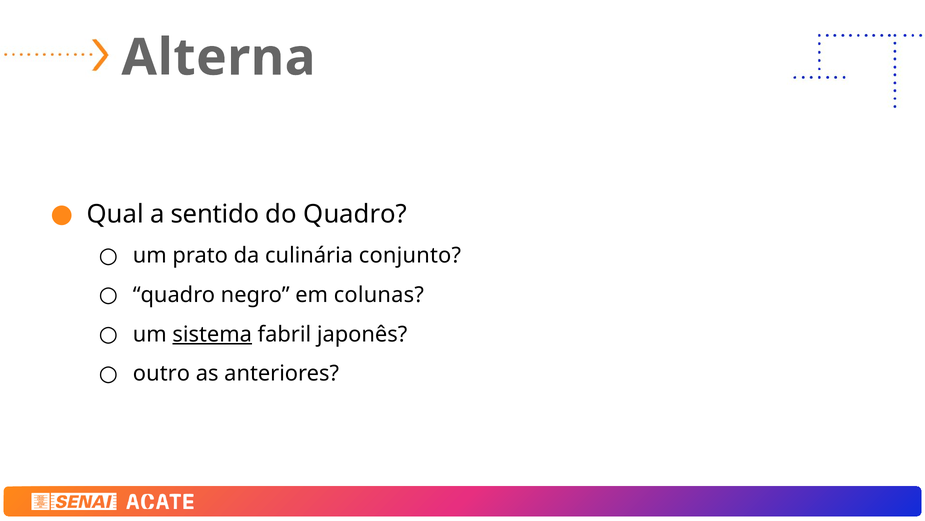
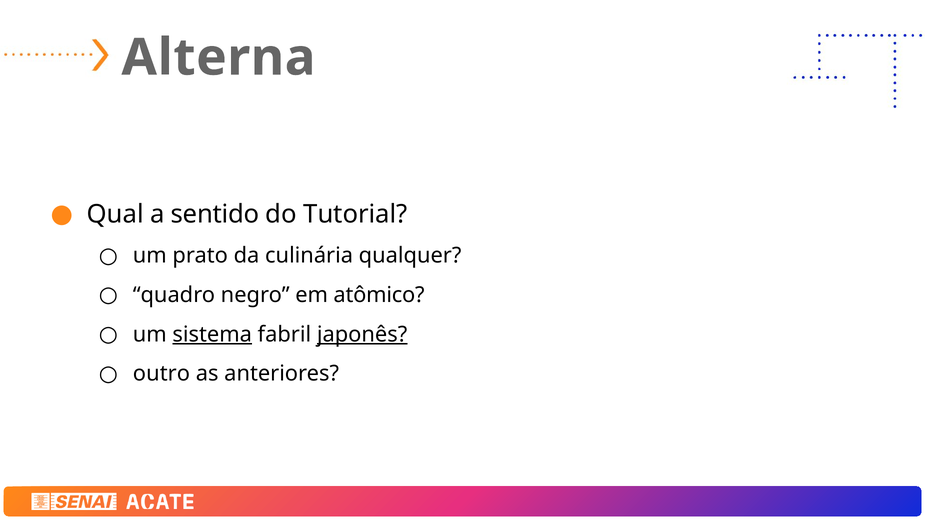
do Quadro: Quadro -> Tutorial
conjunto: conjunto -> qualquer
colunas: colunas -> atômico
japonês underline: none -> present
